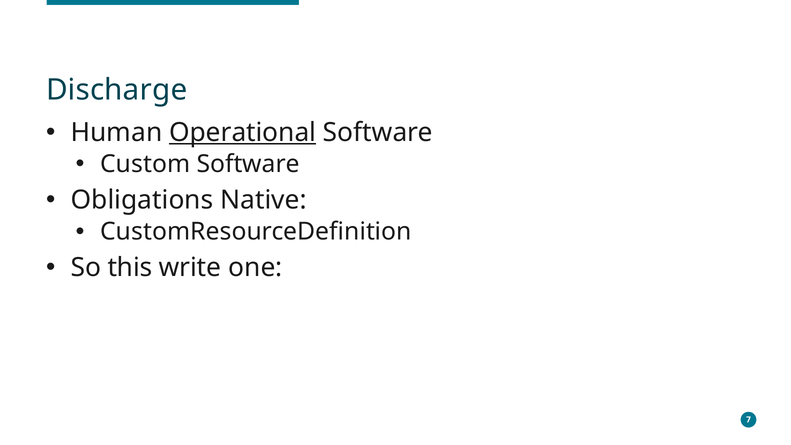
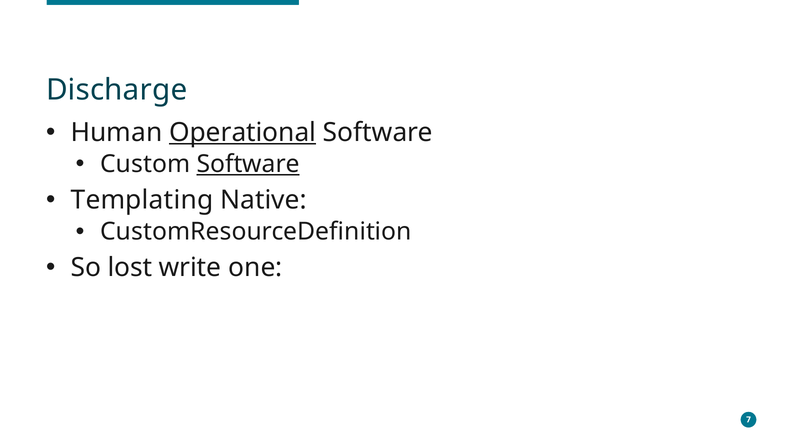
Software at (248, 164) underline: none -> present
Obligations: Obligations -> Templating
this: this -> lost
